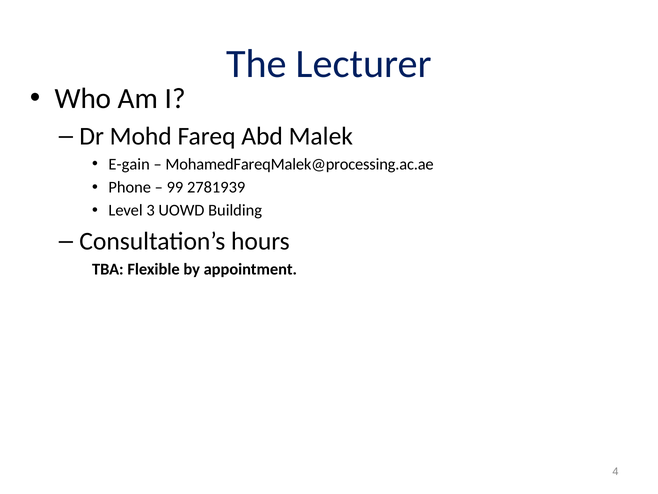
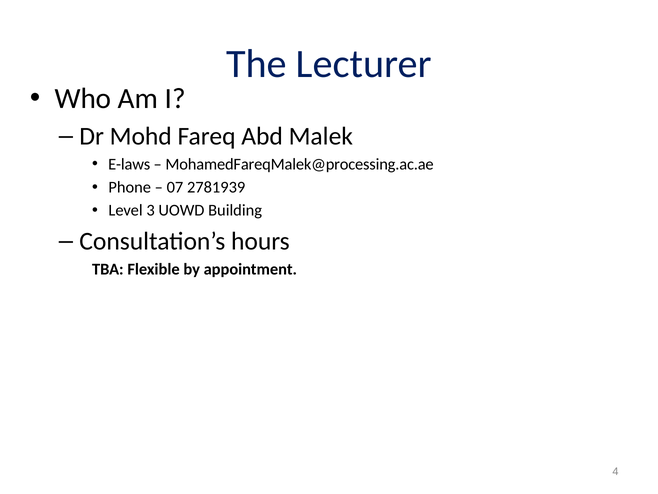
E-gain: E-gain -> E-laws
99: 99 -> 07
